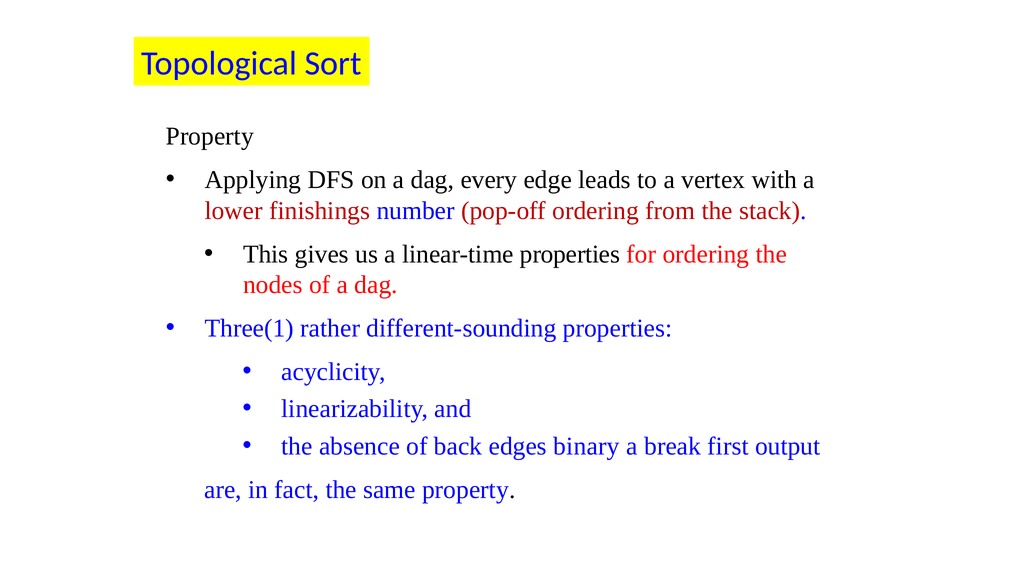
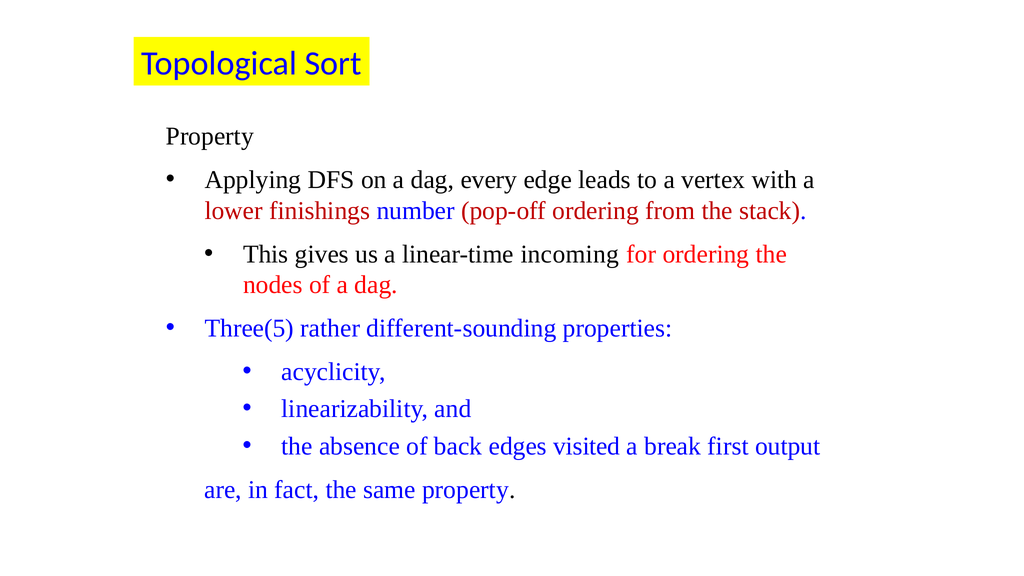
linear-time properties: properties -> incoming
Three(1: Three(1 -> Three(5
binary: binary -> visited
